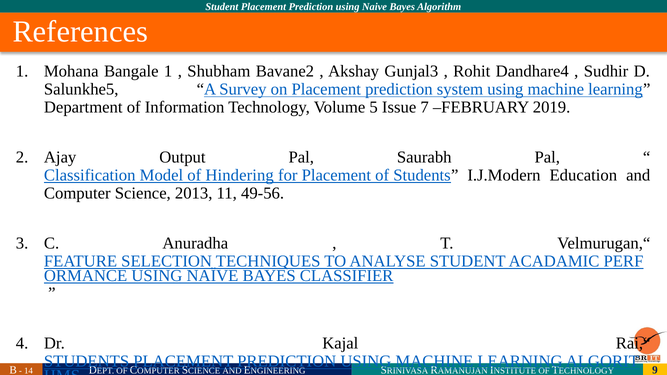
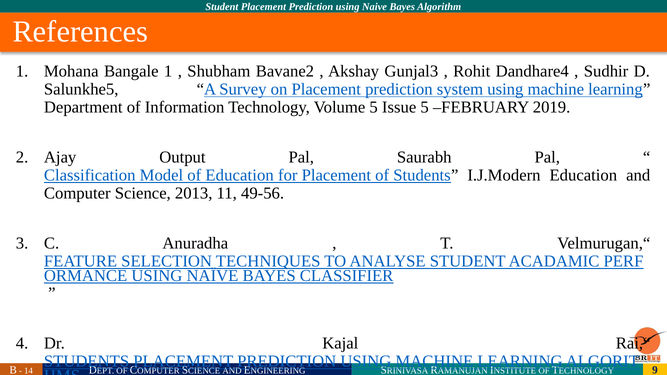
Issue 7: 7 -> 5
of Hindering: Hindering -> Education
